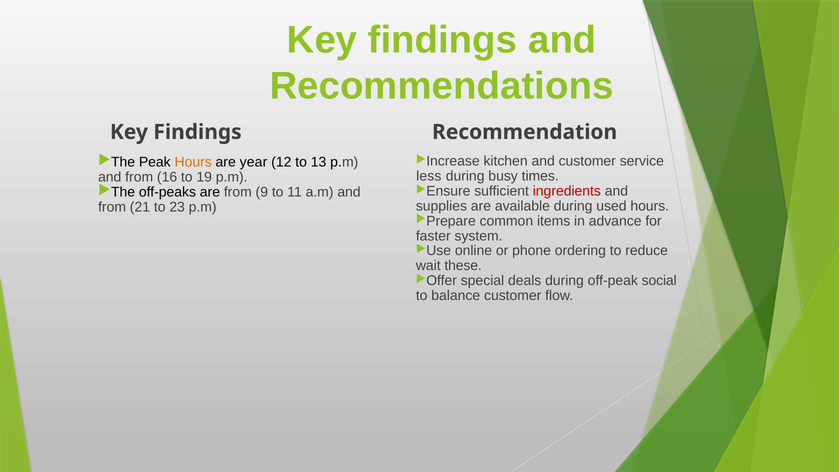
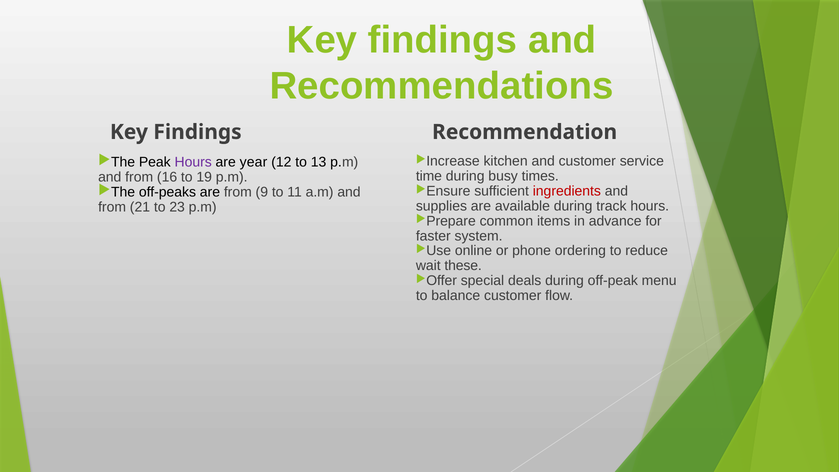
Hours at (193, 162) colour: orange -> purple
less: less -> time
used: used -> track
social: social -> menu
